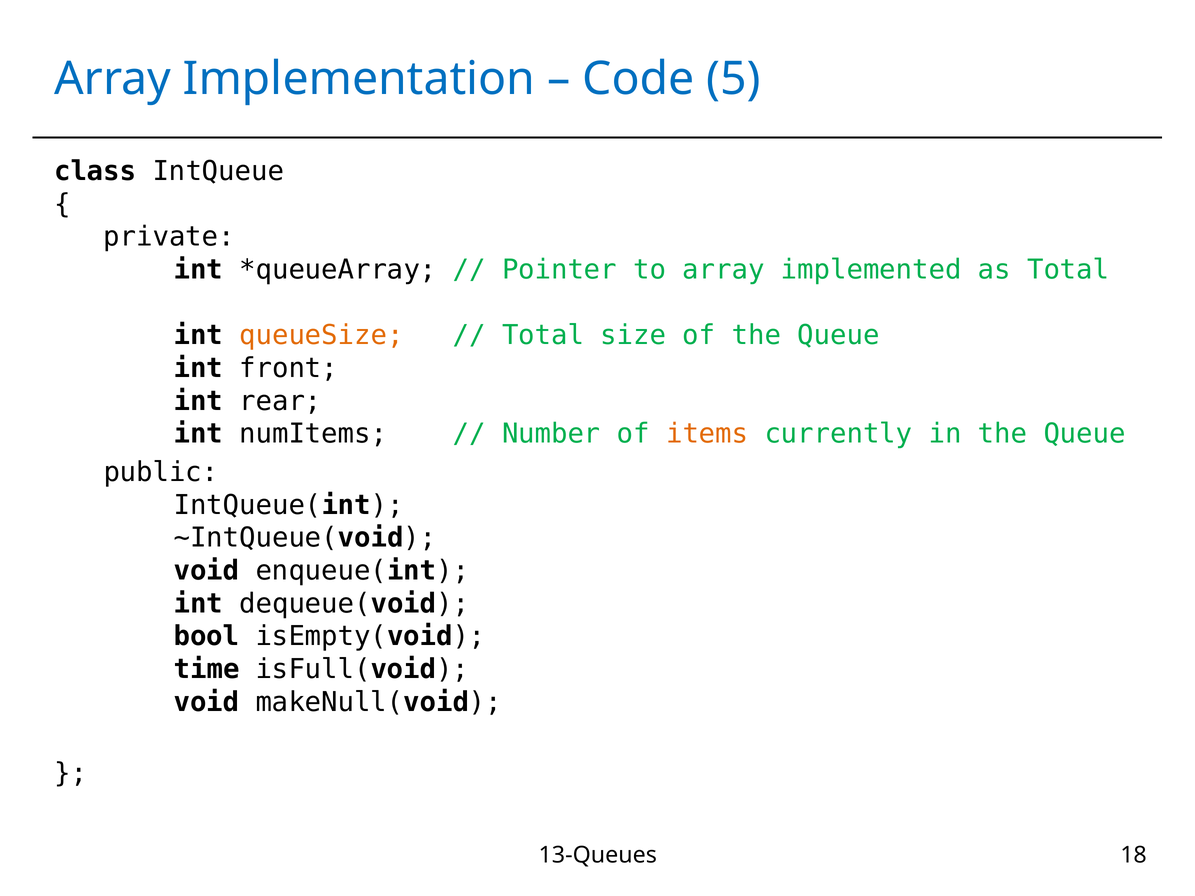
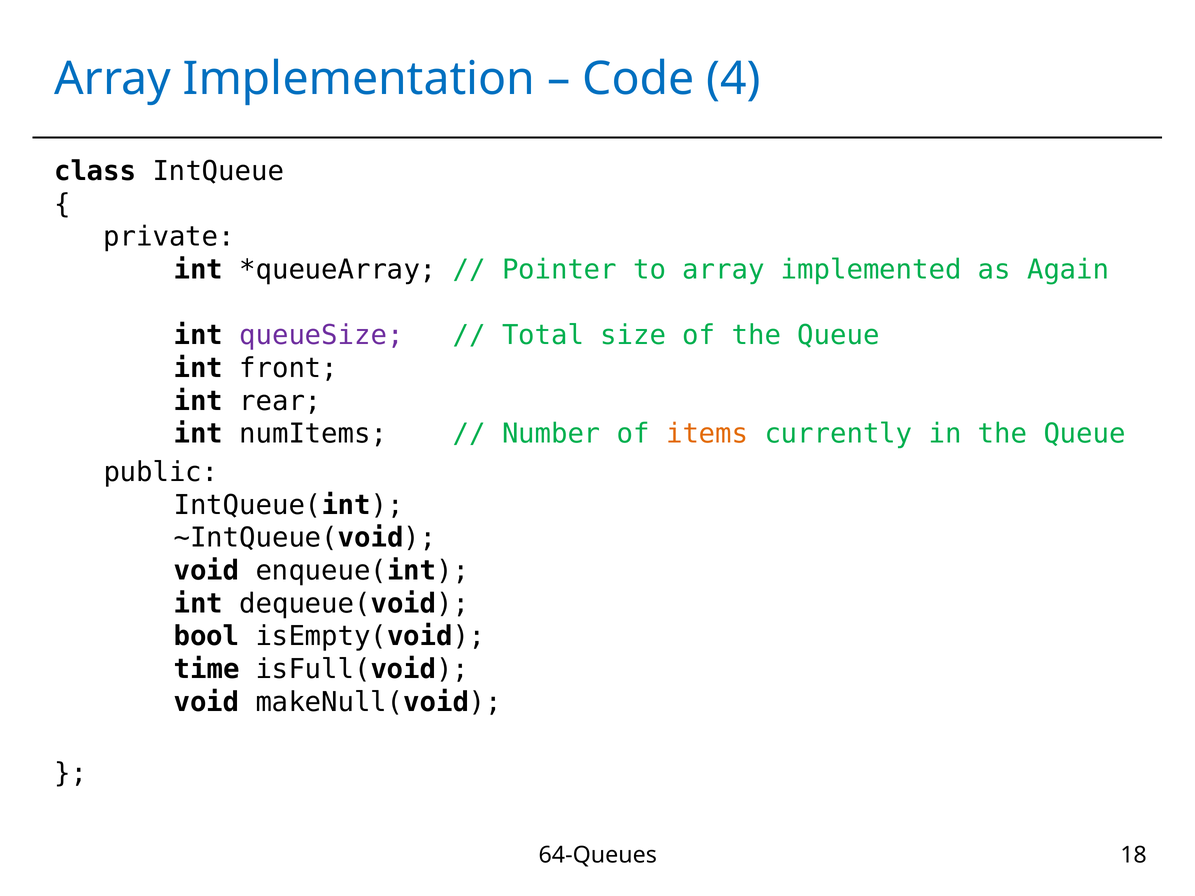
5: 5 -> 4
as Total: Total -> Again
queueSize colour: orange -> purple
13-Queues: 13-Queues -> 64-Queues
